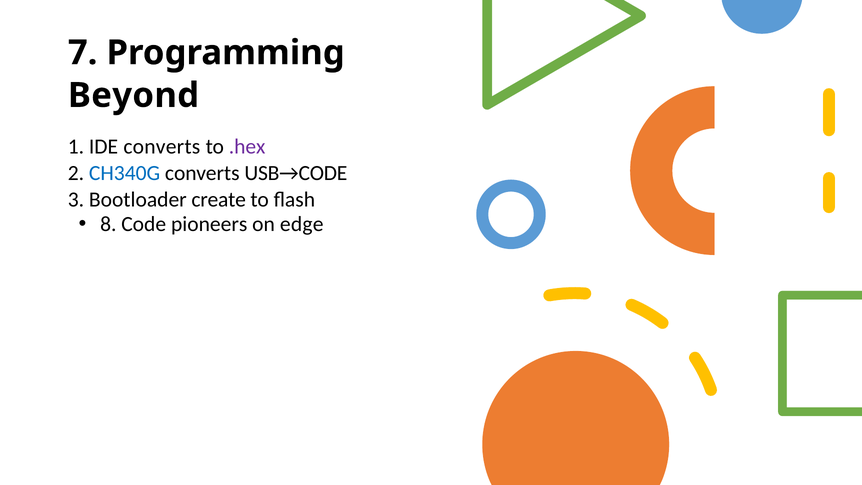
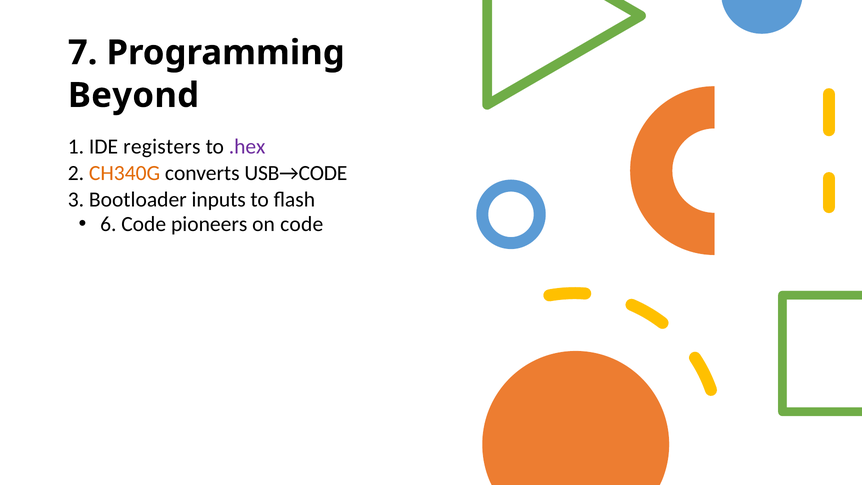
IDE converts: converts -> registers
CH340G colour: blue -> orange
create: create -> inputs
8: 8 -> 6
on edge: edge -> code
